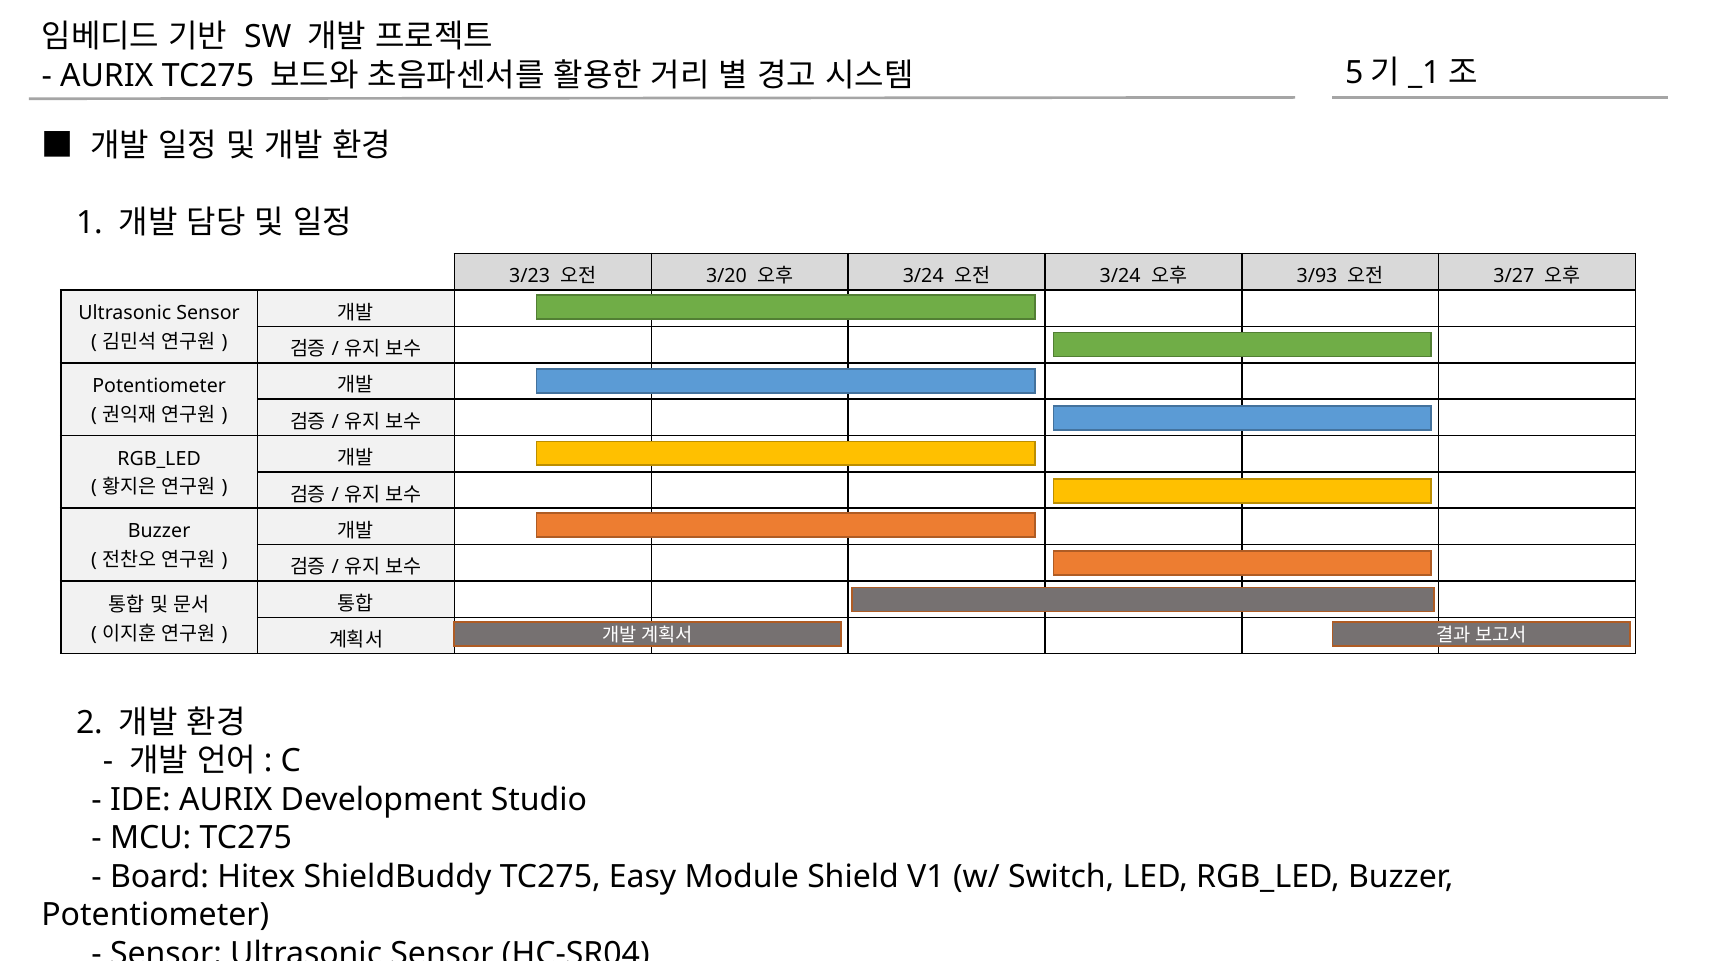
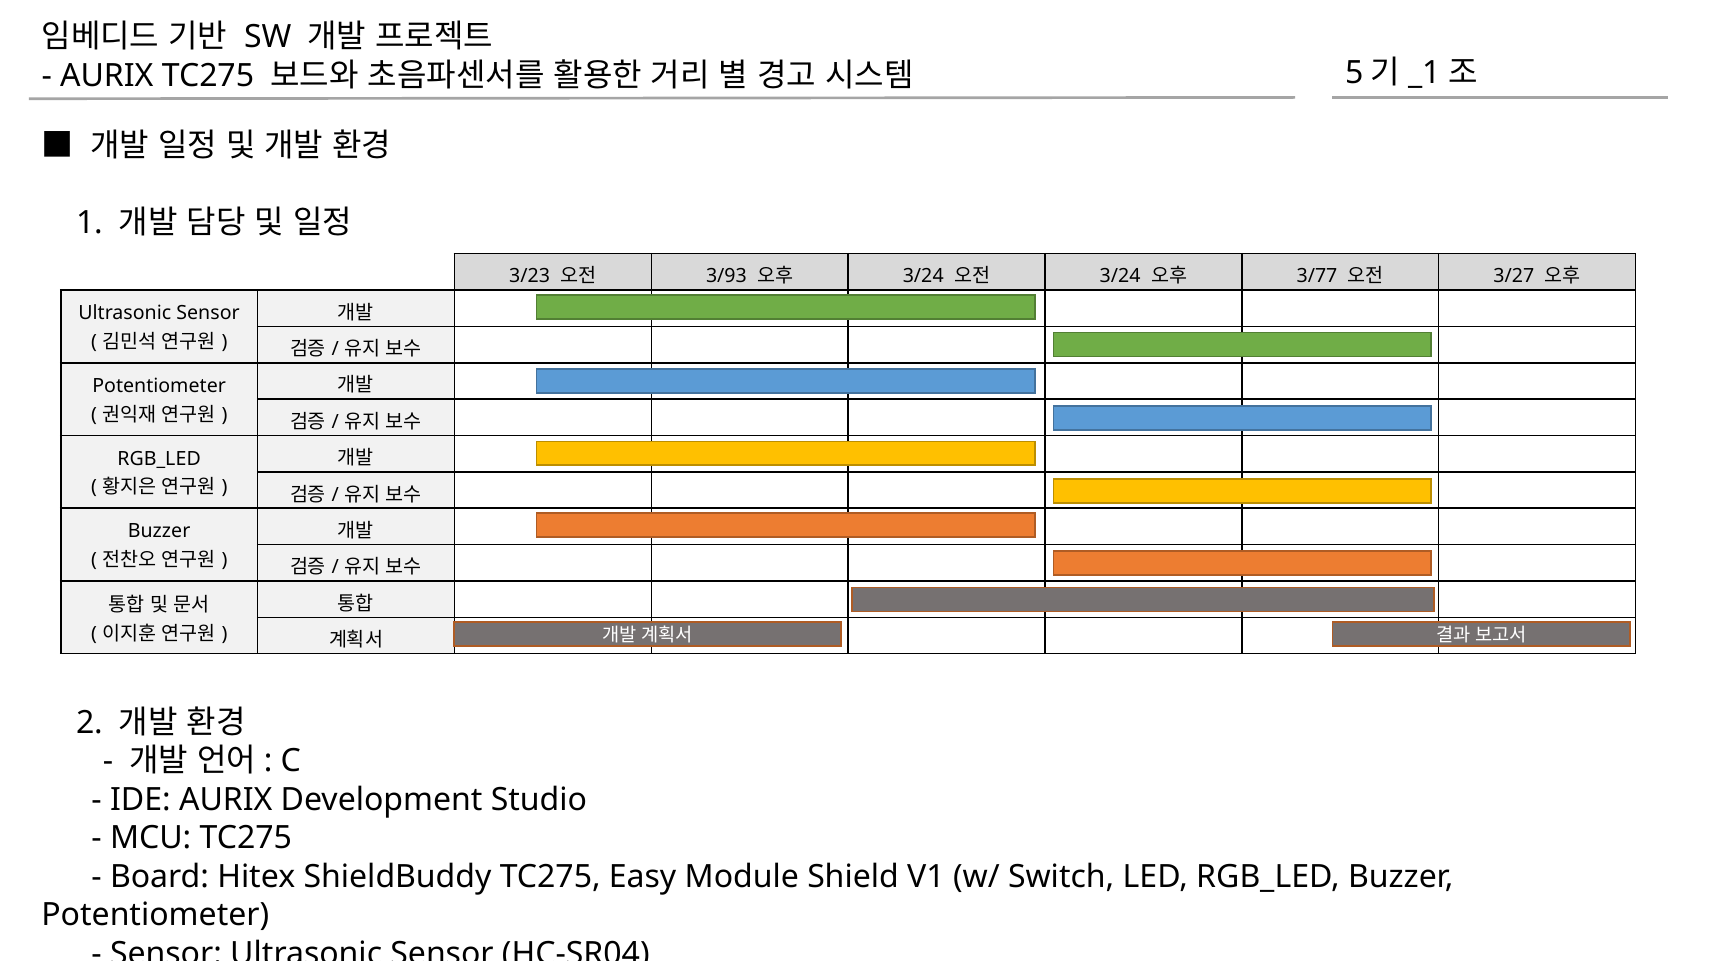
3/20: 3/20 -> 3/93
3/93: 3/93 -> 3/77
